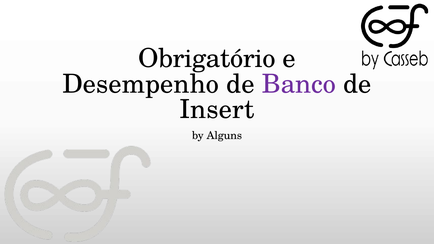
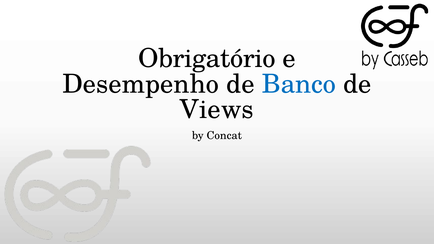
Banco colour: purple -> blue
Insert: Insert -> Views
Alguns: Alguns -> Concat
